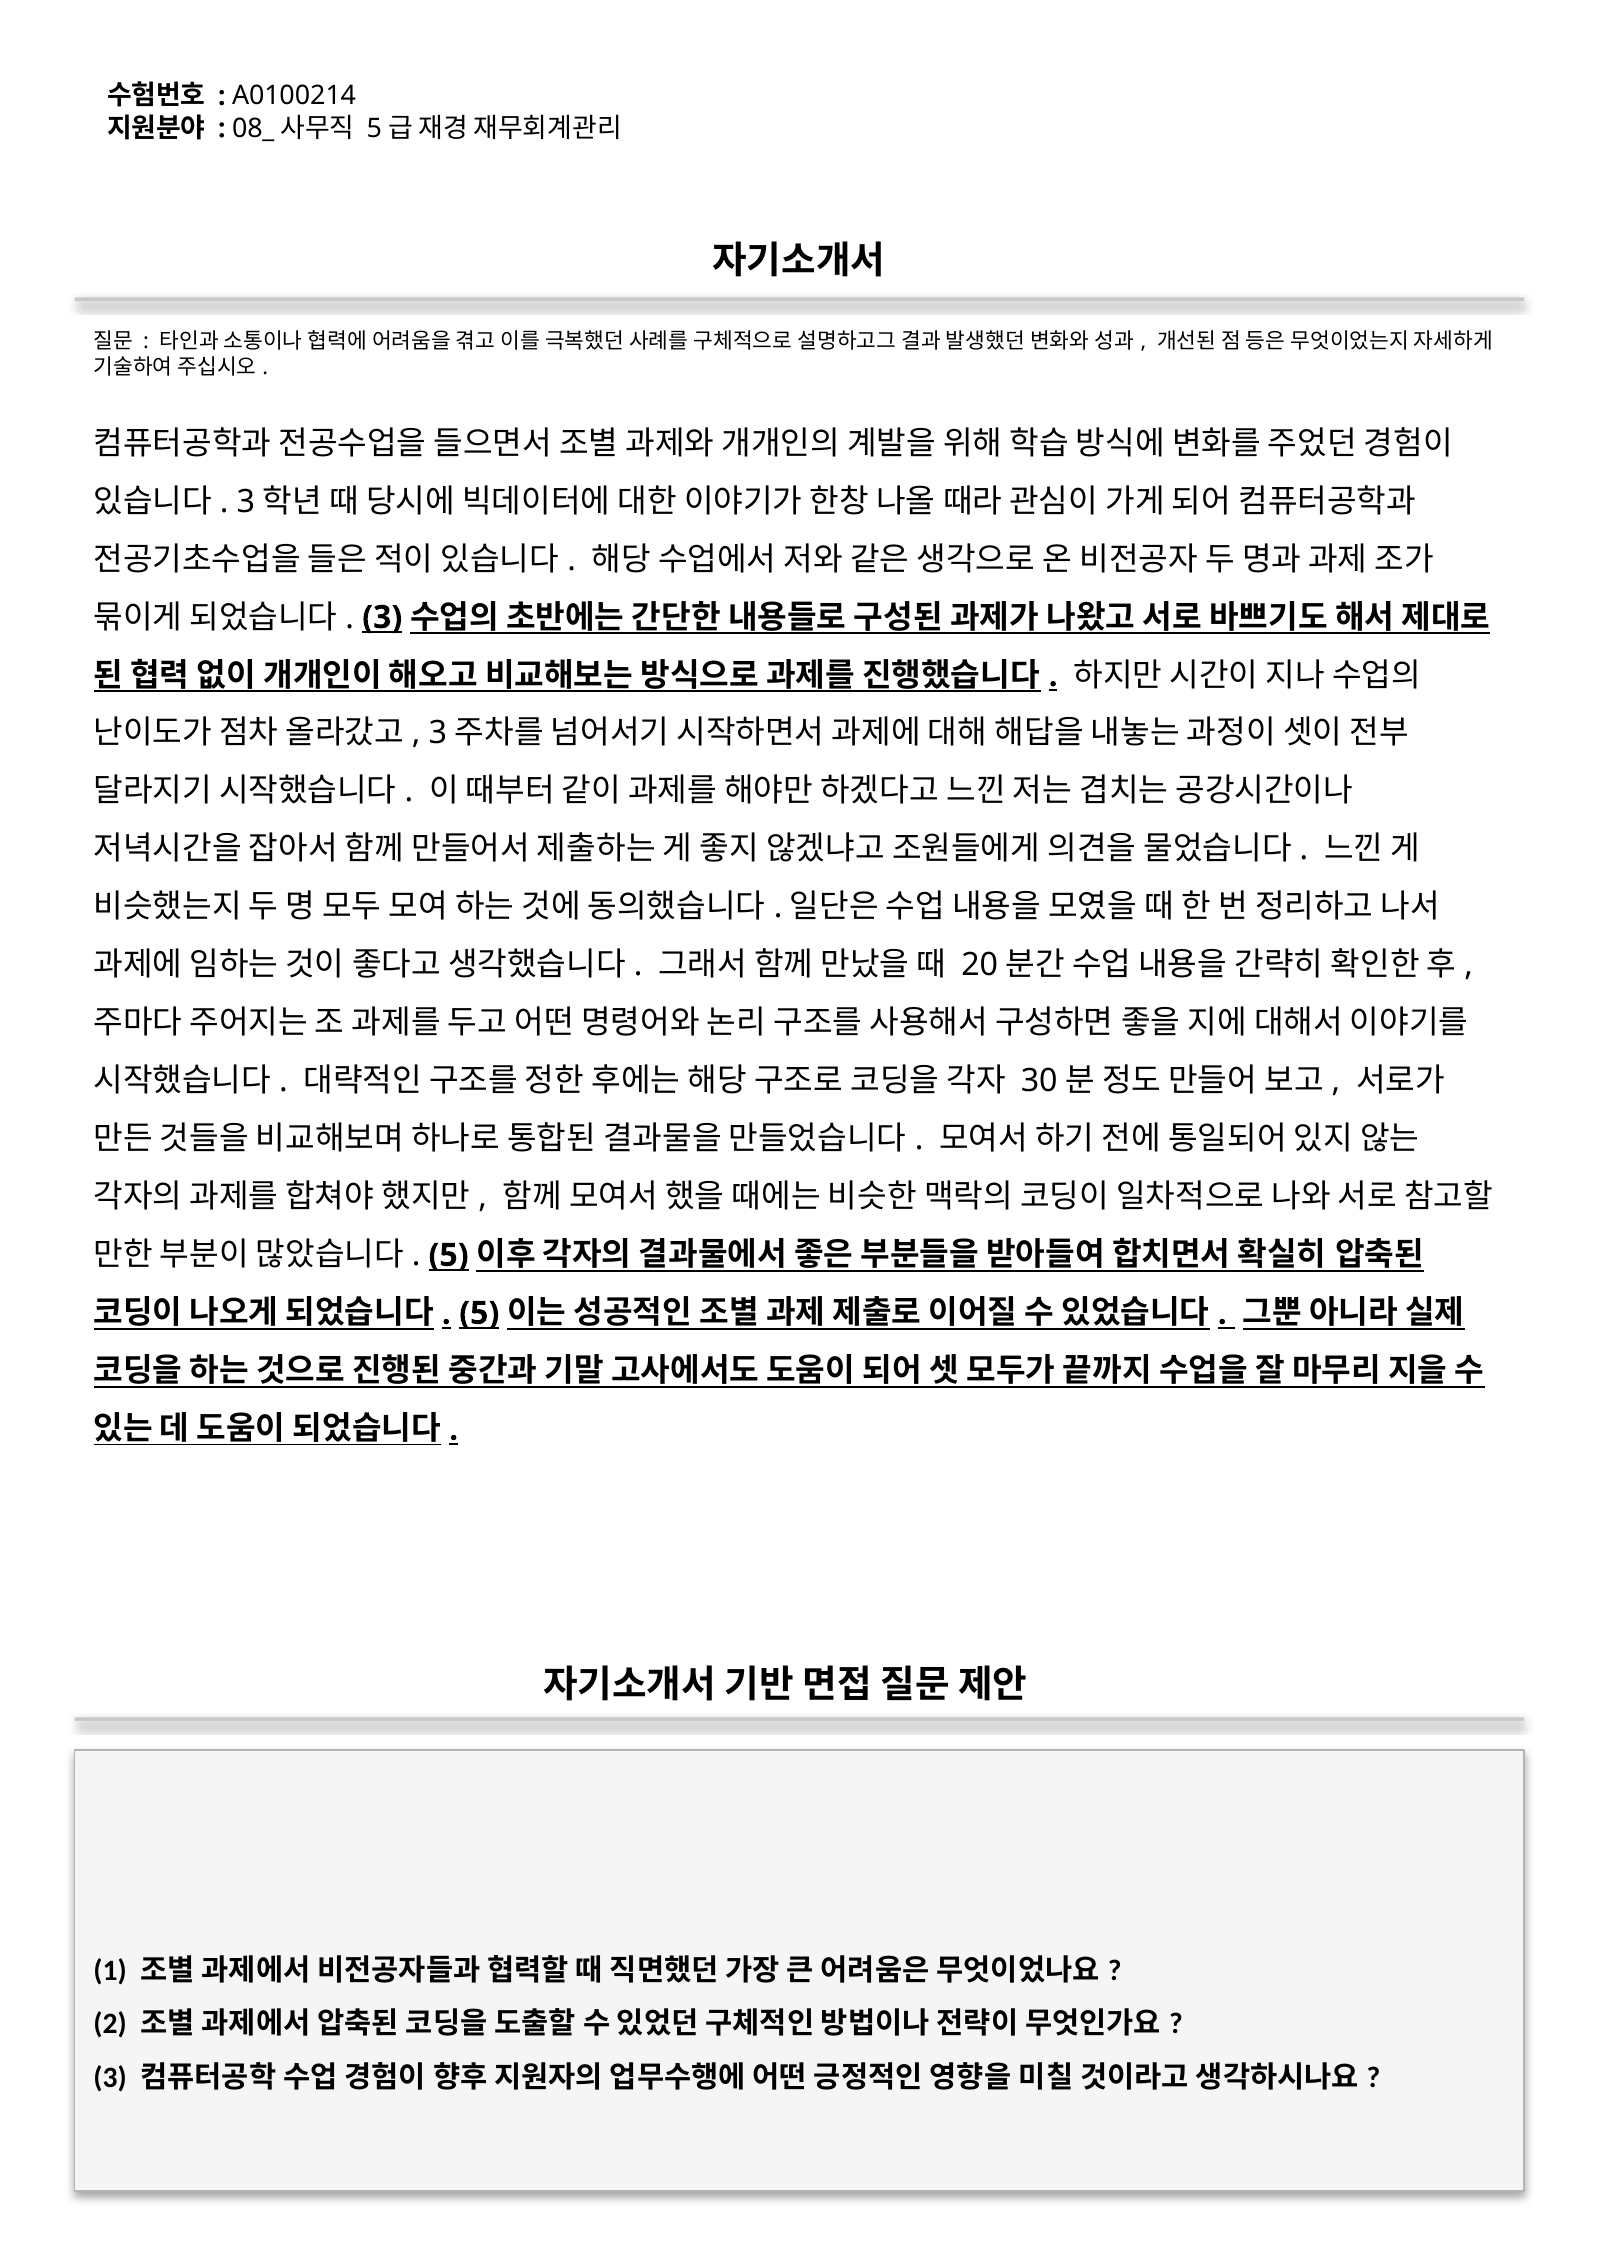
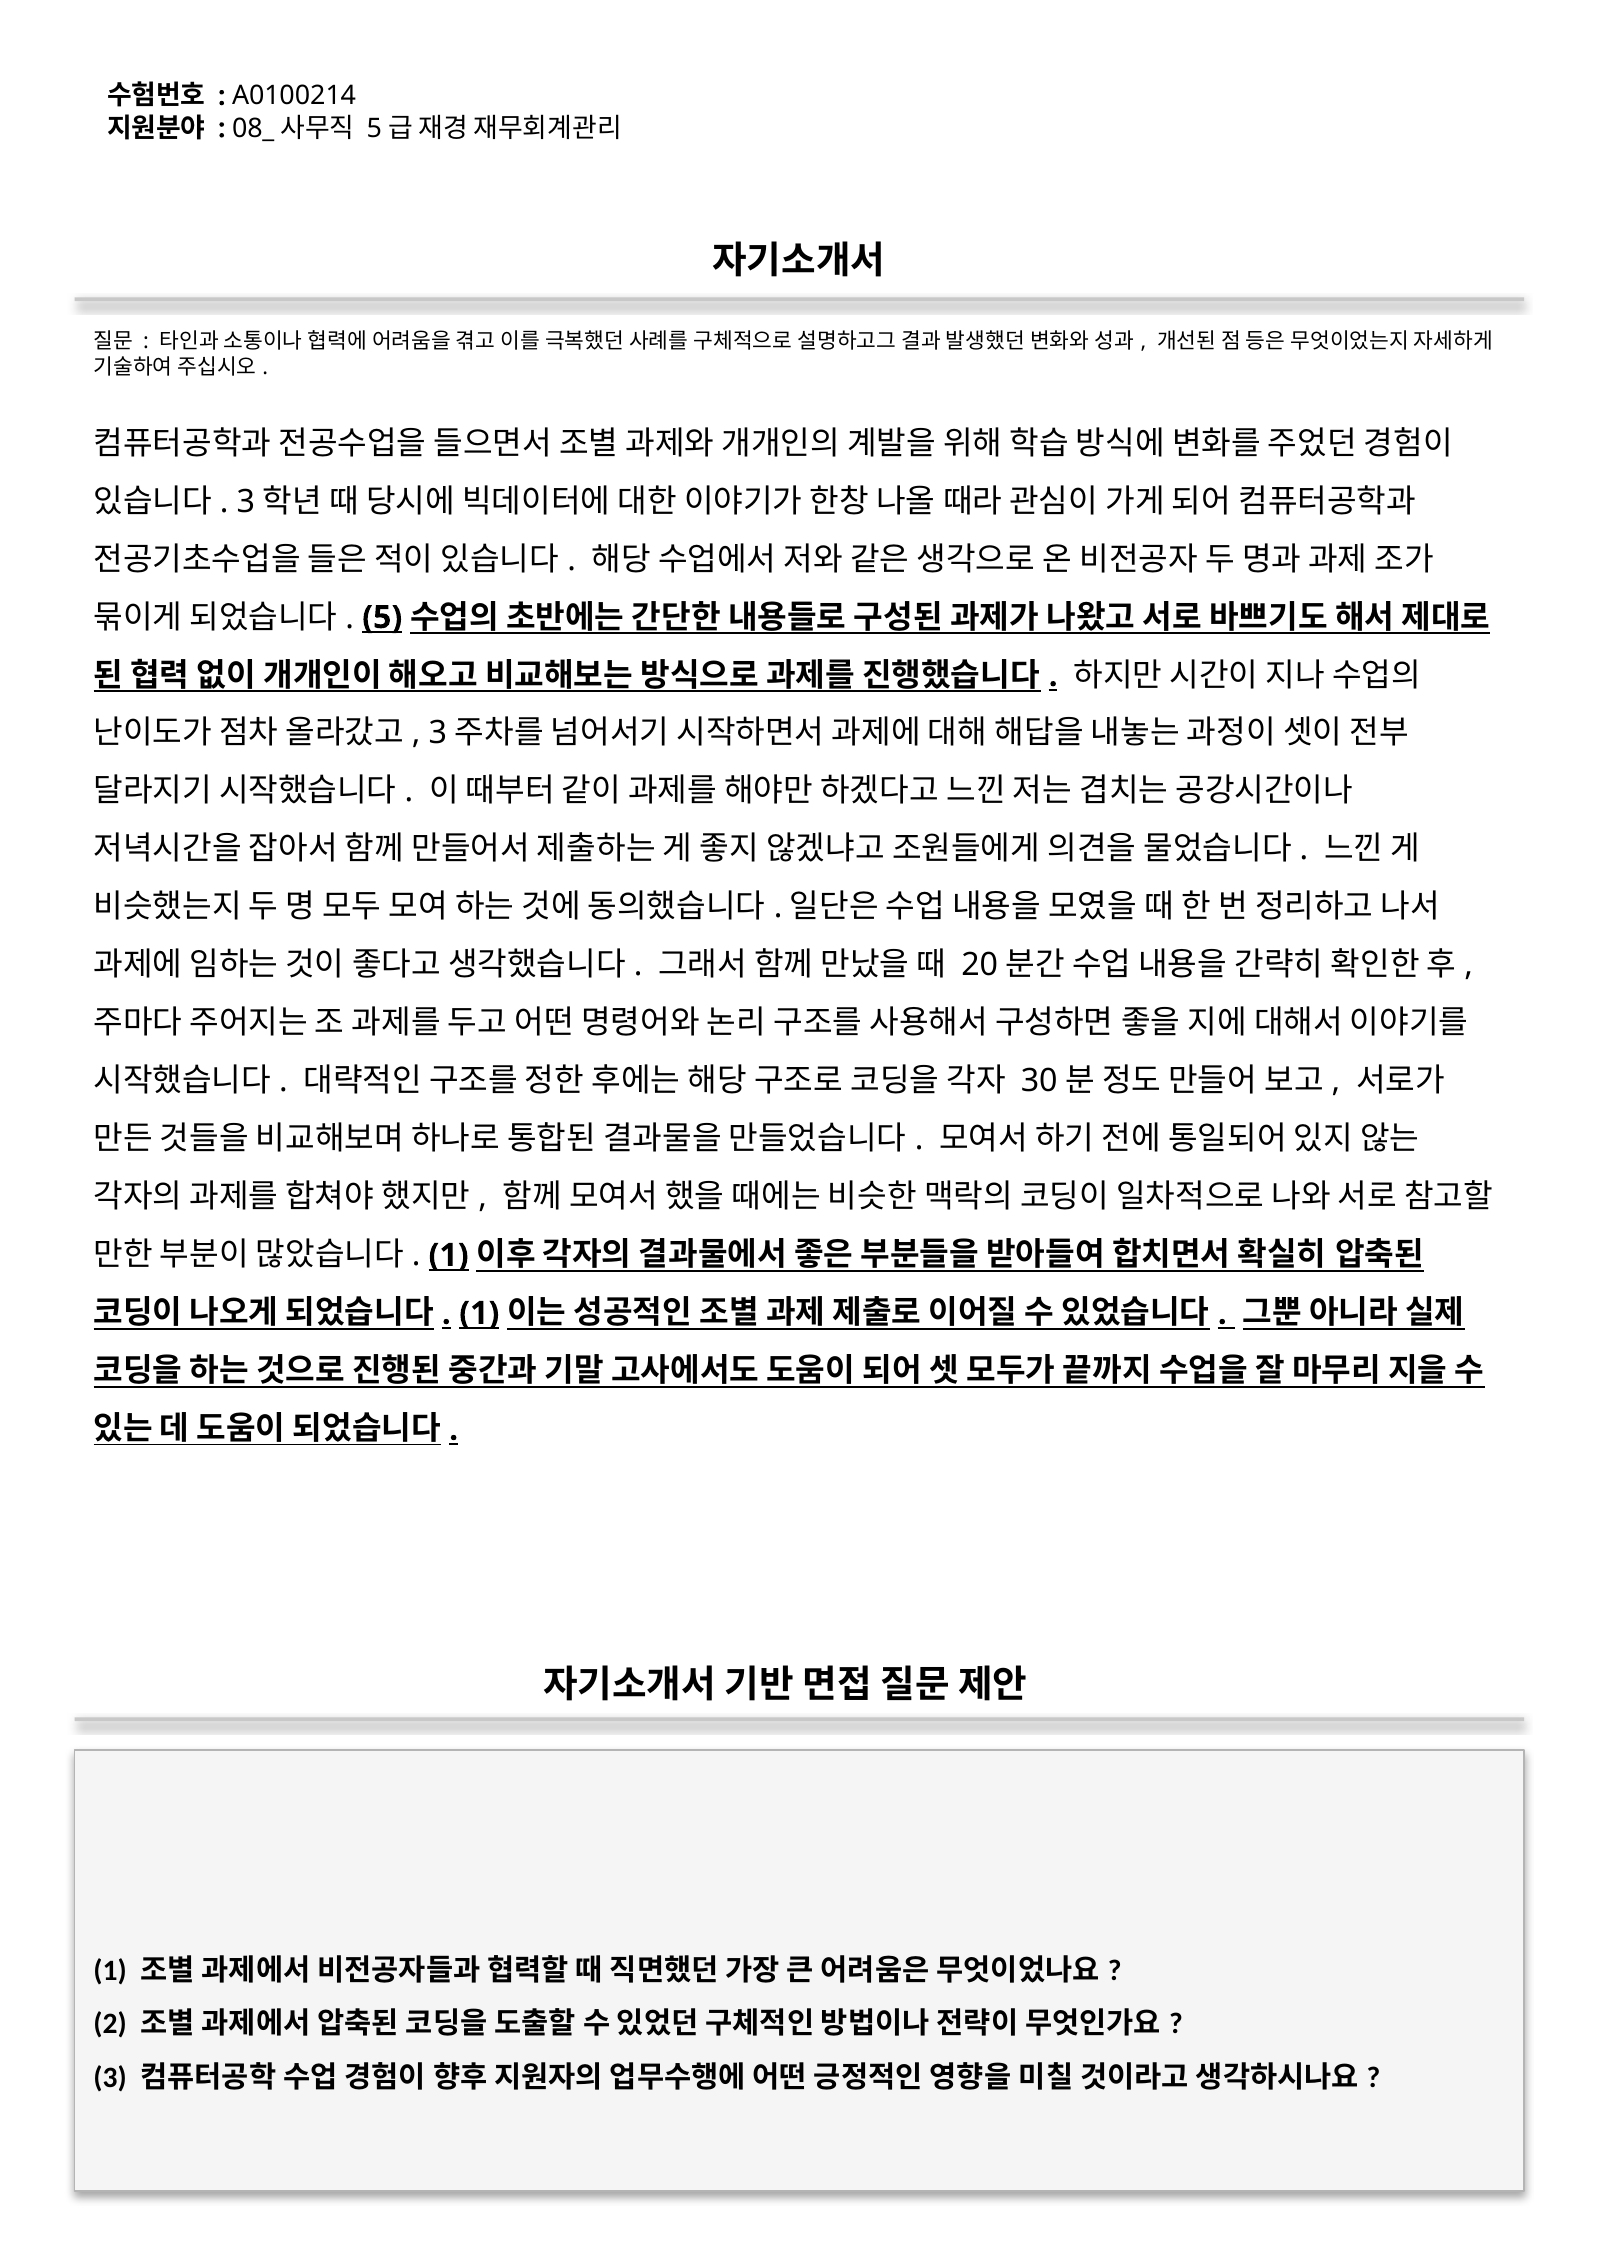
3 at (382, 617): 3 -> 5
5 at (449, 1255): 5 -> 1
5 at (479, 1313): 5 -> 1
